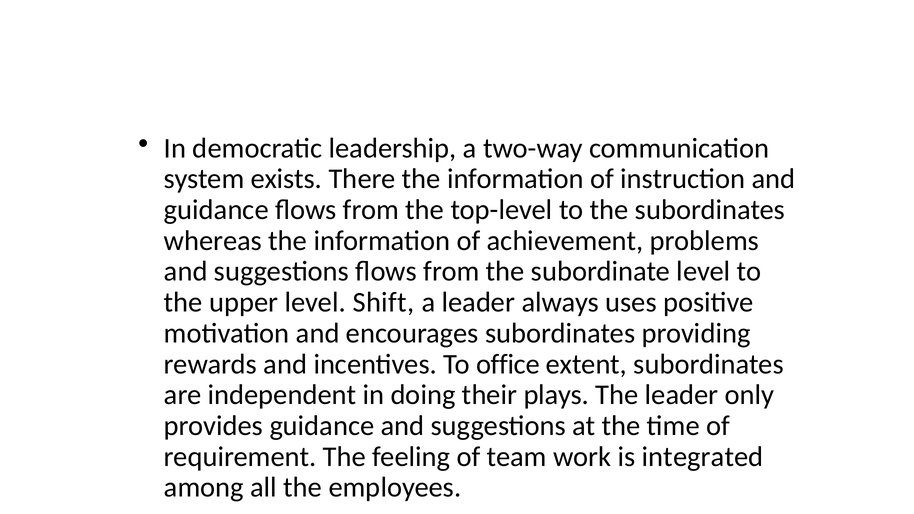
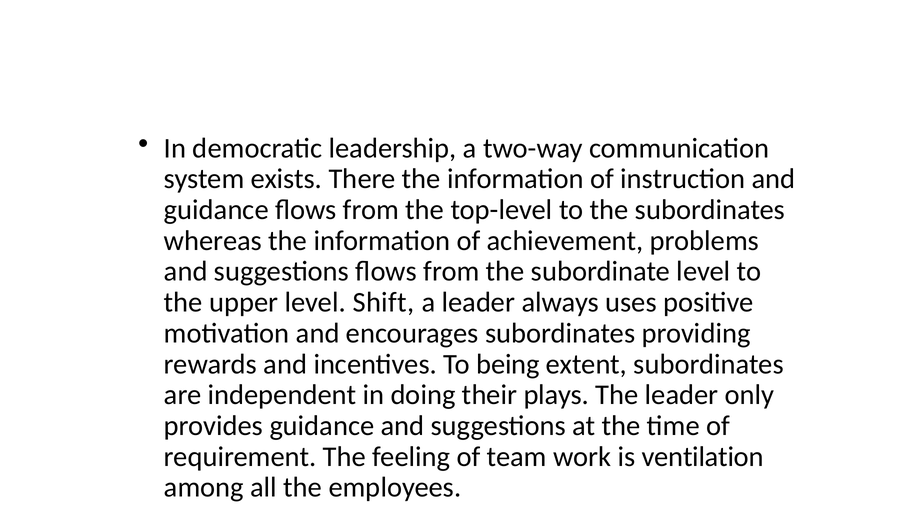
office: office -> being
integrated: integrated -> ventilation
